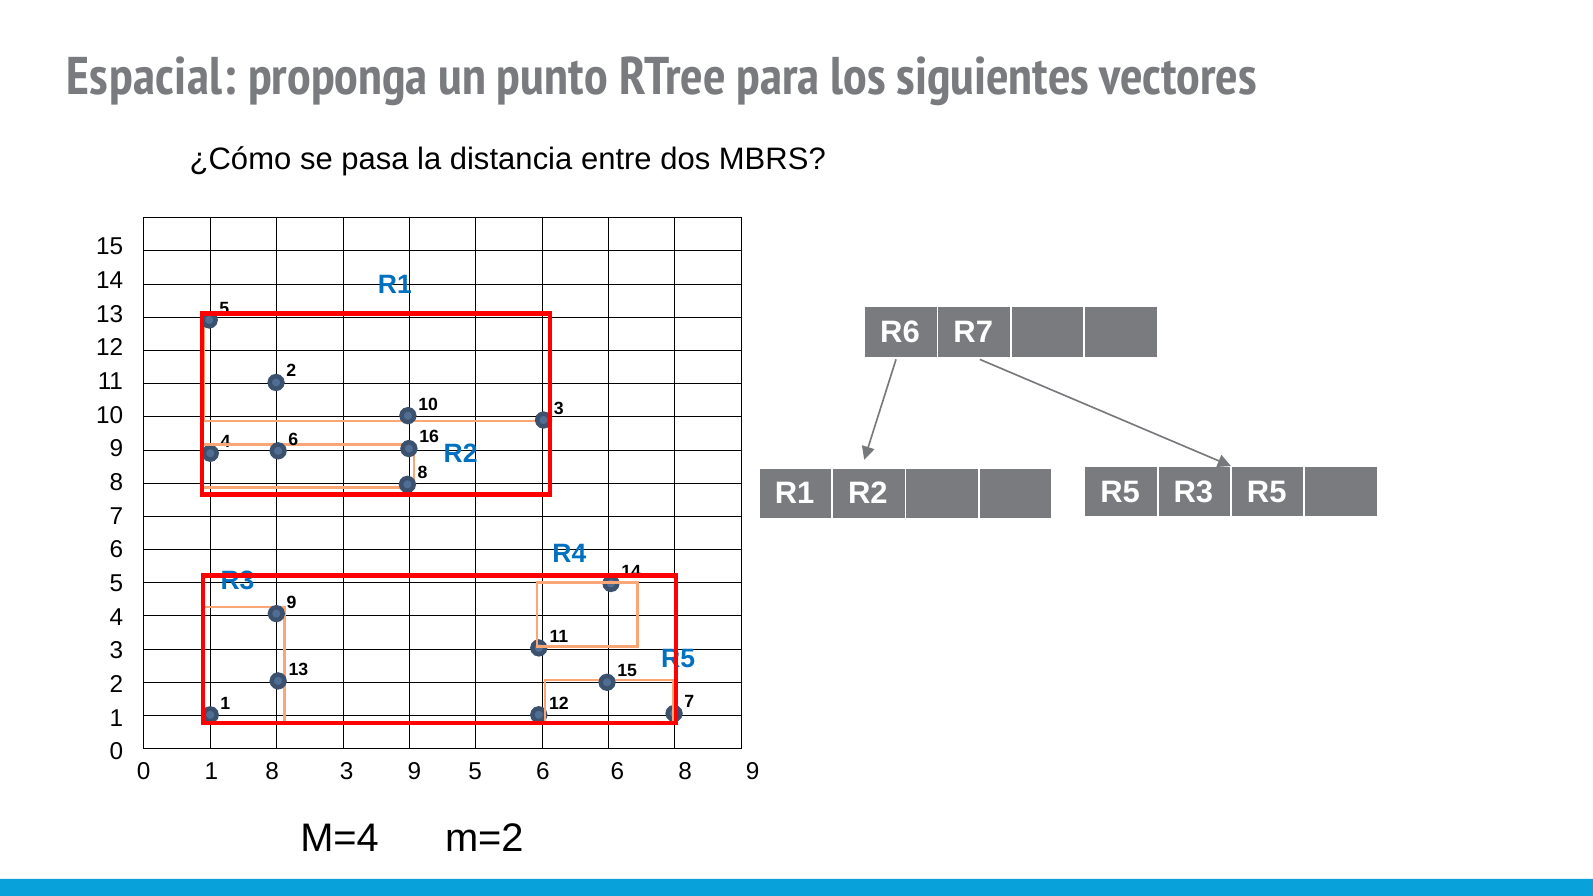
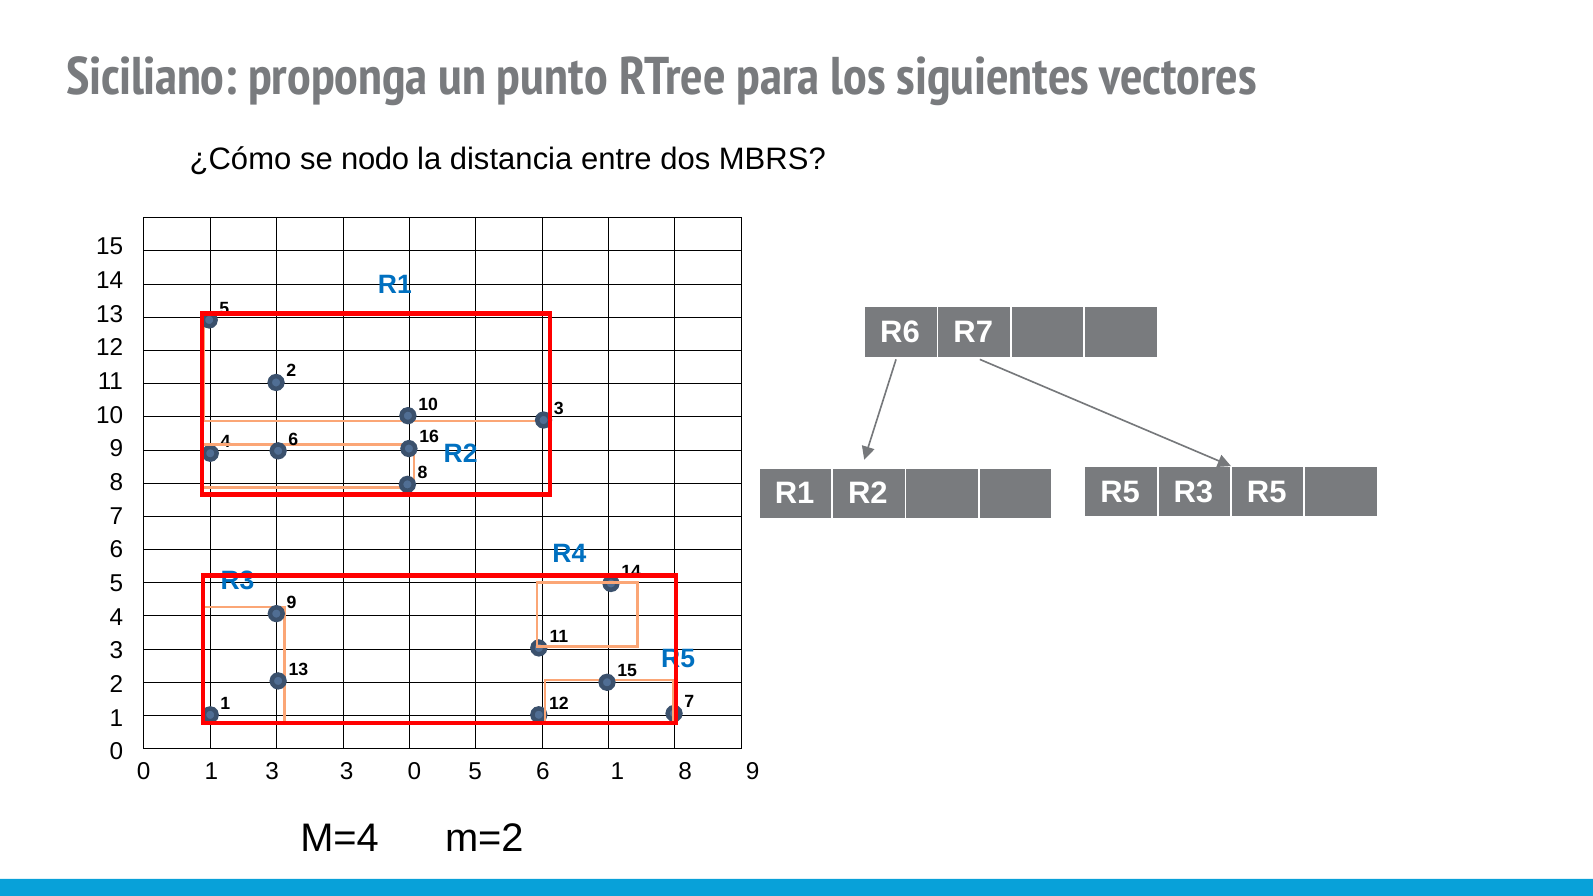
Espacial: Espacial -> Siciliano
pasa: pasa -> nodo
1 8: 8 -> 3
3 9: 9 -> 0
6 6: 6 -> 1
